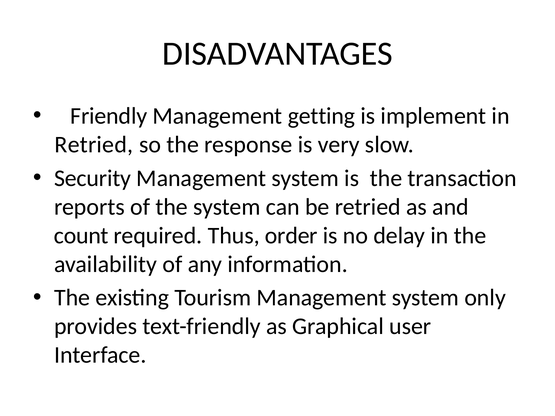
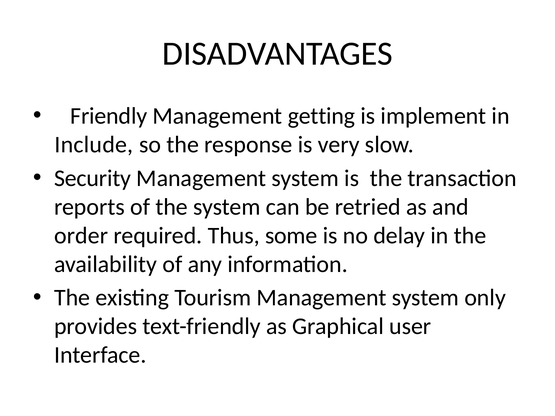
Retried at (94, 145): Retried -> Include
count: count -> order
order: order -> some
